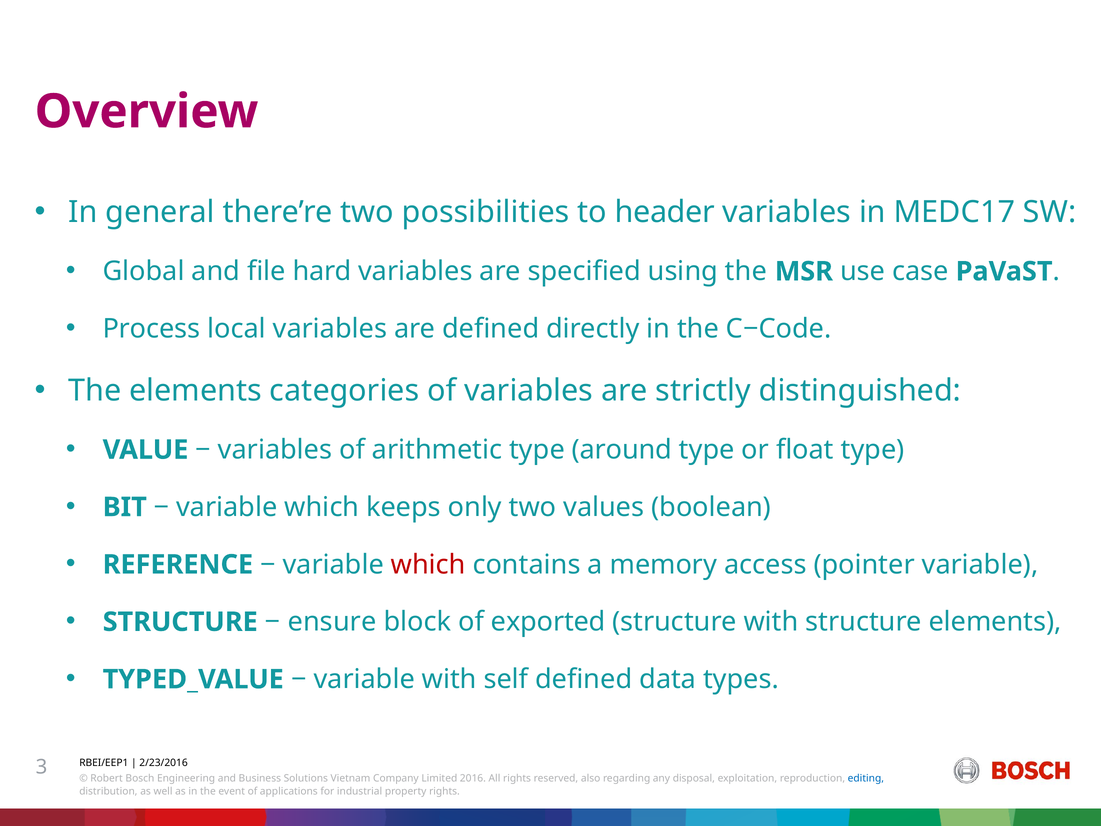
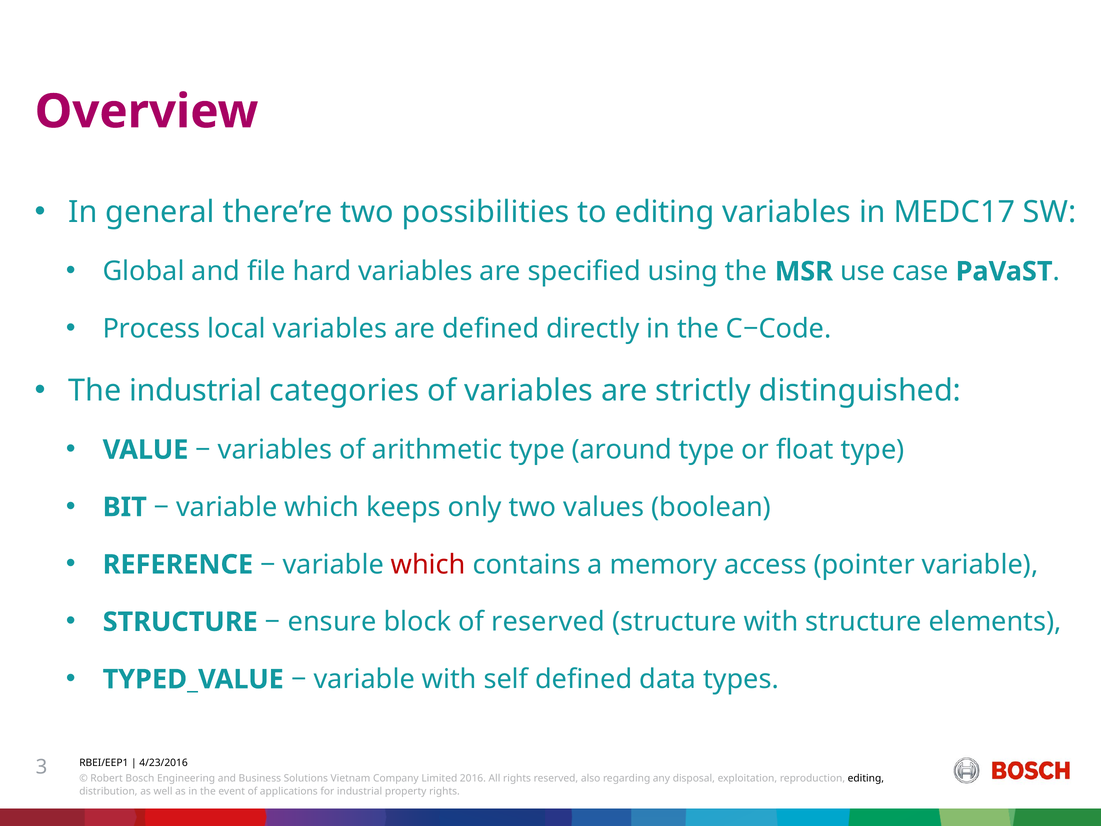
to header: header -> editing
The elements: elements -> industrial
of exported: exported -> reserved
2/23/2016: 2/23/2016 -> 4/23/2016
editing at (866, 778) colour: blue -> black
